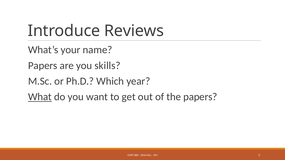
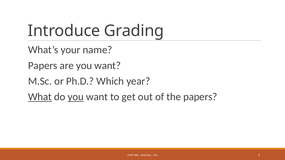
Reviews: Reviews -> Grading
are you skills: skills -> want
you at (76, 97) underline: none -> present
